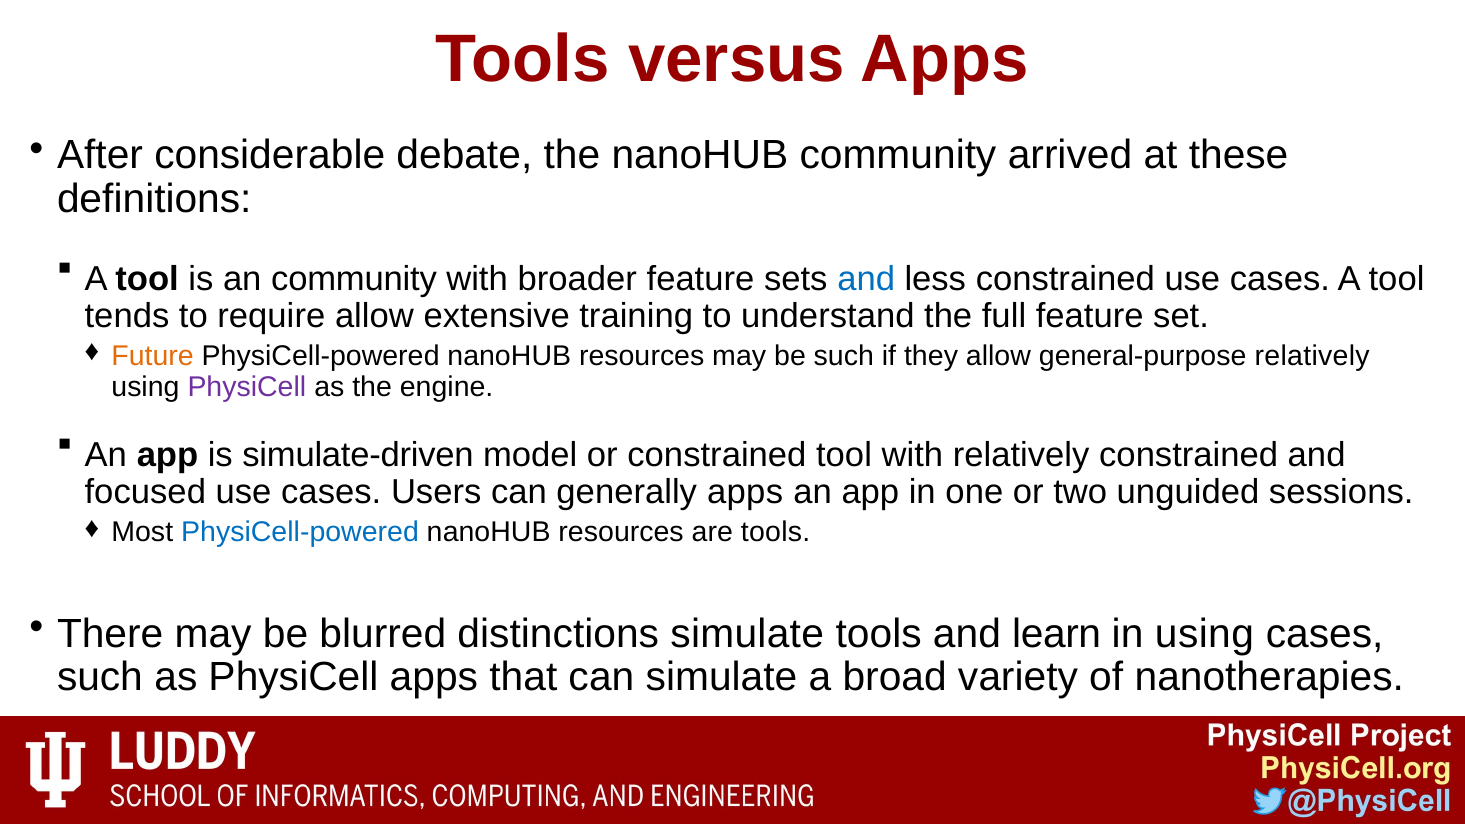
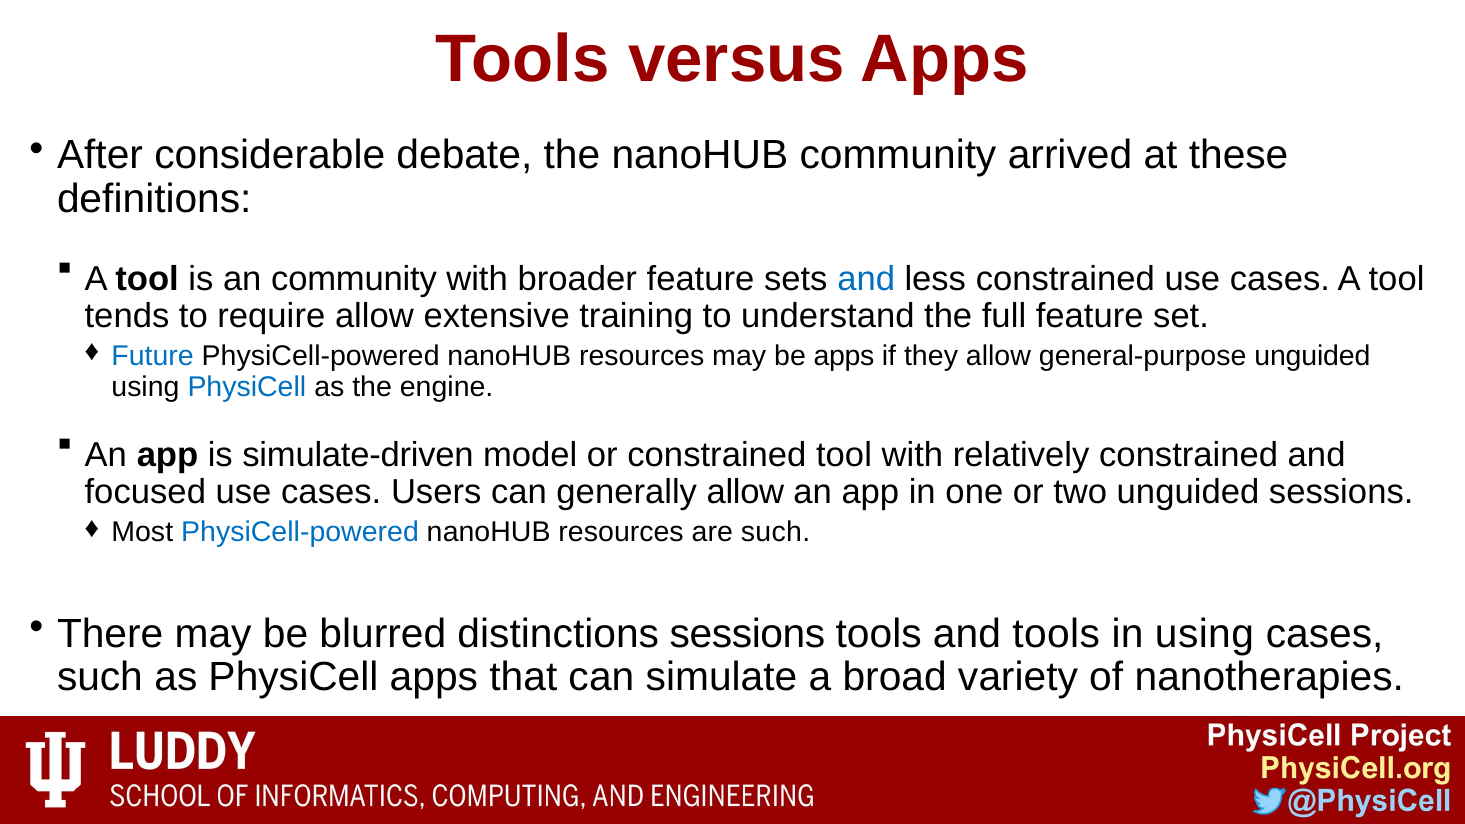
Future colour: orange -> blue
be such: such -> apps
general-purpose relatively: relatively -> unguided
PhysiCell at (247, 387) colour: purple -> blue
generally apps: apps -> allow
are tools: tools -> such
distinctions simulate: simulate -> sessions
and learn: learn -> tools
